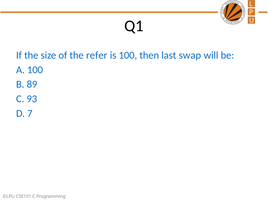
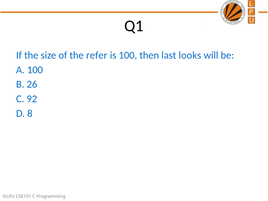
swap: swap -> looks
89: 89 -> 26
93: 93 -> 92
7: 7 -> 8
